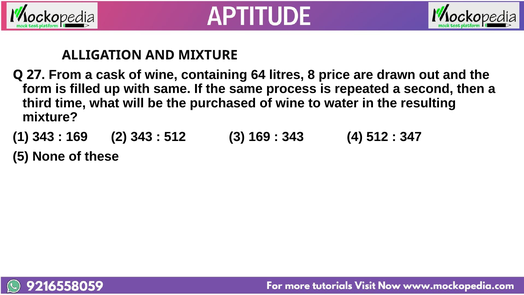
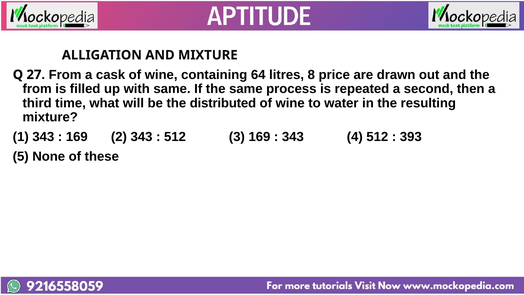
form at (37, 89): form -> from
purchased: purchased -> distributed
347: 347 -> 393
